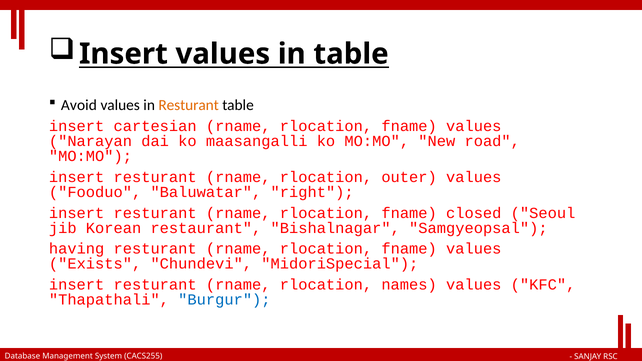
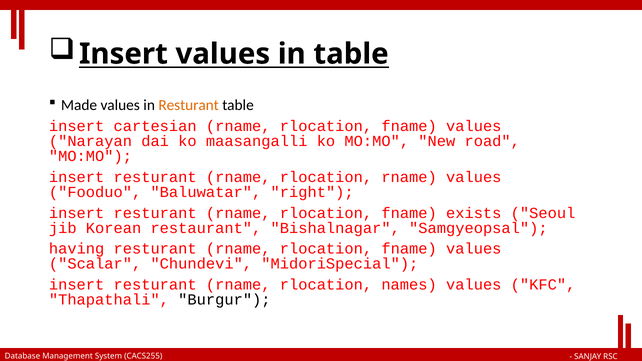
Avoid: Avoid -> Made
rlocation outer: outer -> rname
closed: closed -> exists
Exists: Exists -> Scalar
Burgur colour: blue -> black
